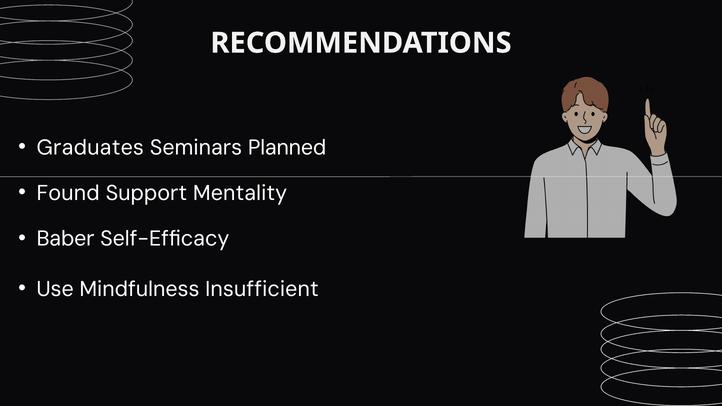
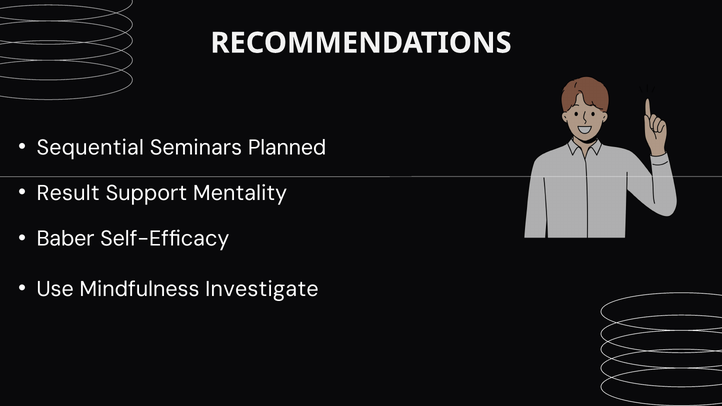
Graduates: Graduates -> Sequential
Found: Found -> Result
Insufficient: Insufficient -> Investigate
